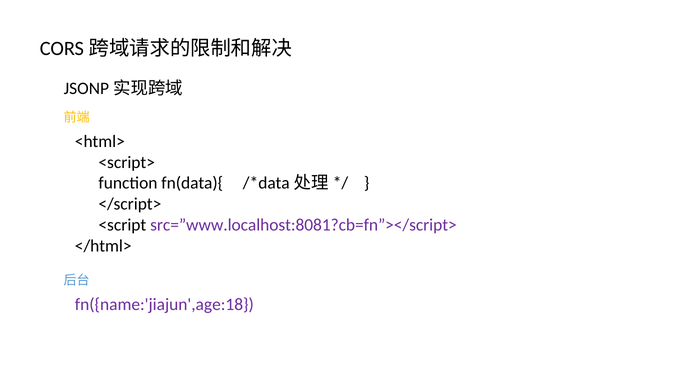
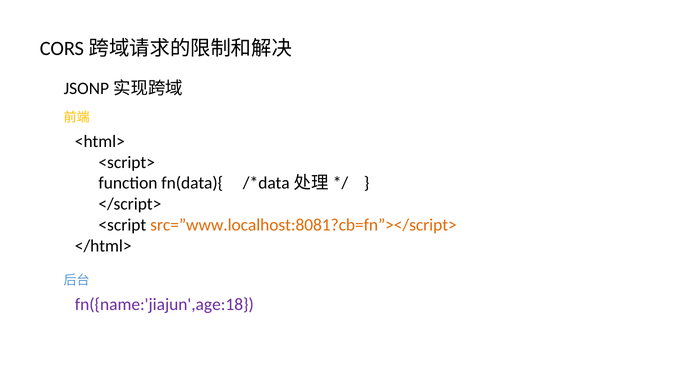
src=”www.localhost:8081?cb=fn”></script> colour: purple -> orange
